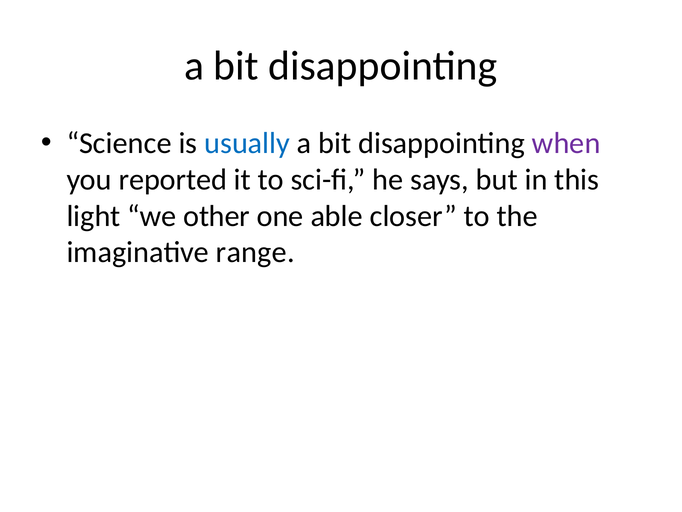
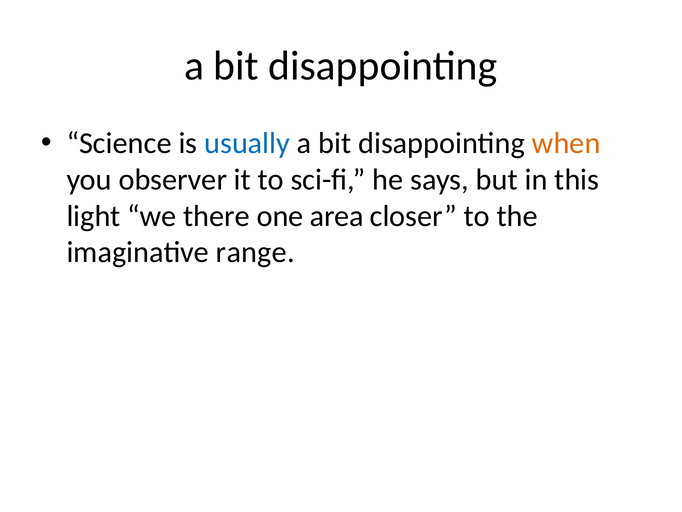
when colour: purple -> orange
reported: reported -> observer
other: other -> there
able: able -> area
